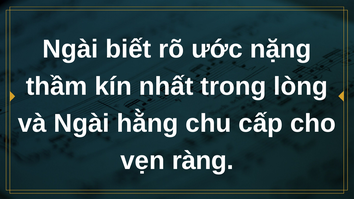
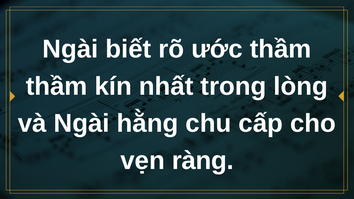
ước nặng: nặng -> thầm
